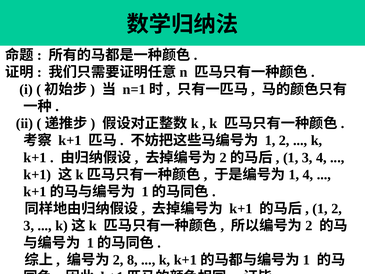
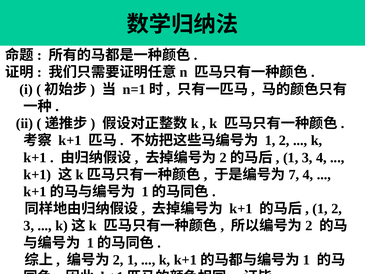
1 at (294, 174): 1 -> 7
2 8: 8 -> 1
